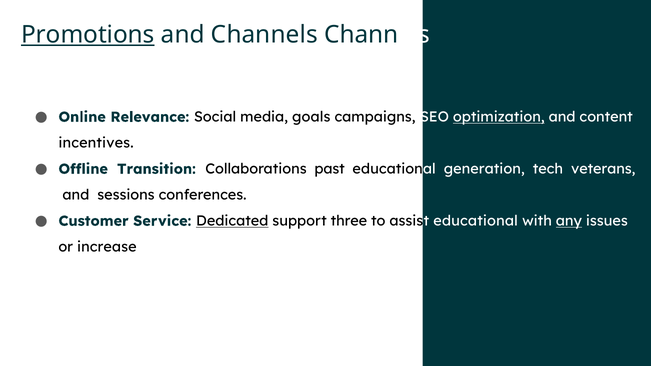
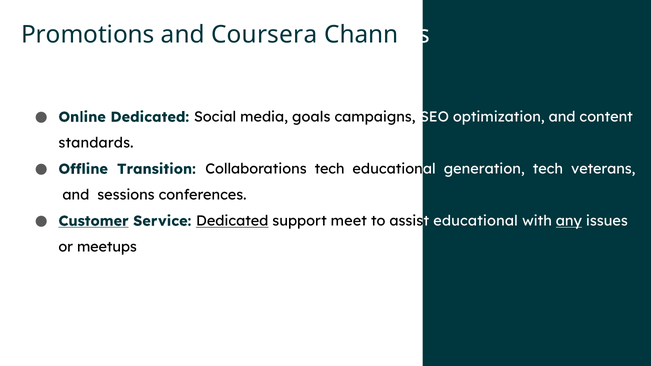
Promotions underline: present -> none
and Channels: Channels -> Coursera
Online Relevance: Relevance -> Dedicated
optimization underline: present -> none
incentives: incentives -> standards
Collaborations past: past -> tech
Customer underline: none -> present
three: three -> meet
increase: increase -> meetups
